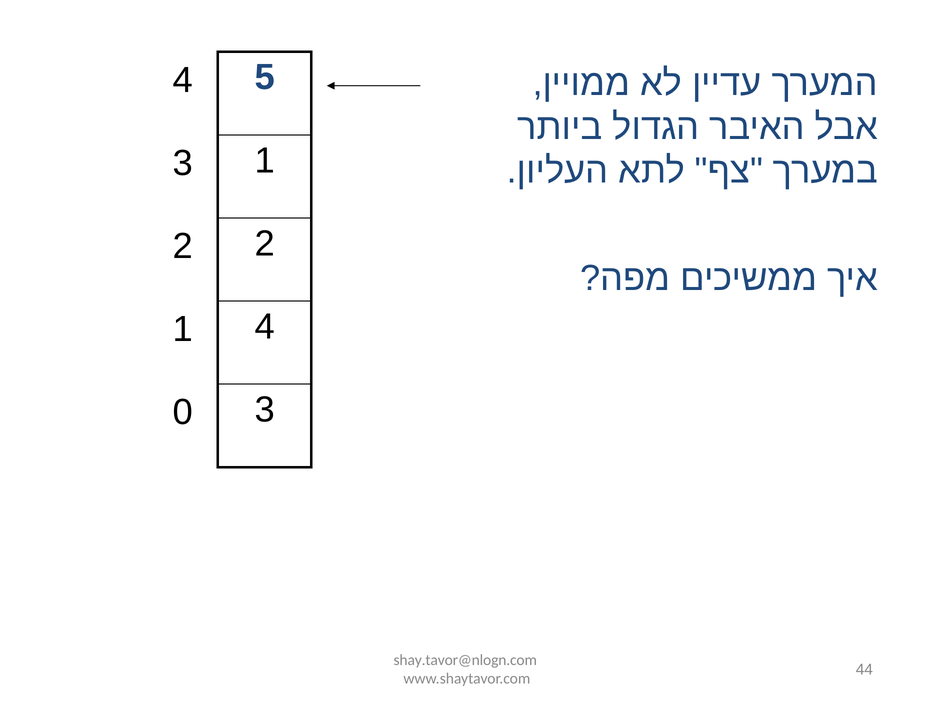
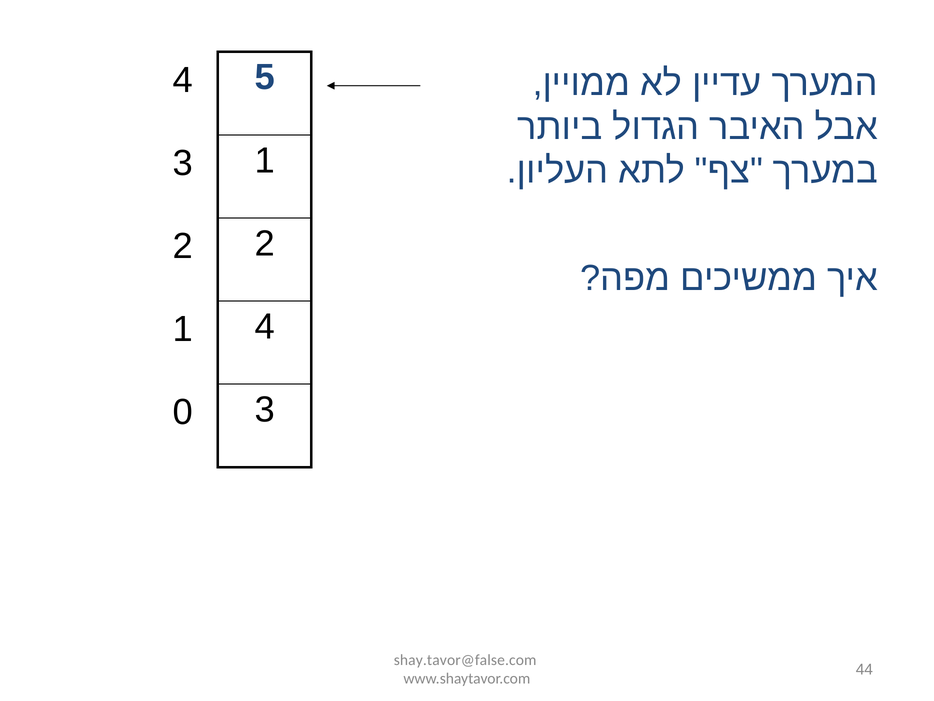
shay.tavor@nlogn.com: shay.tavor@nlogn.com -> shay.tavor@false.com
